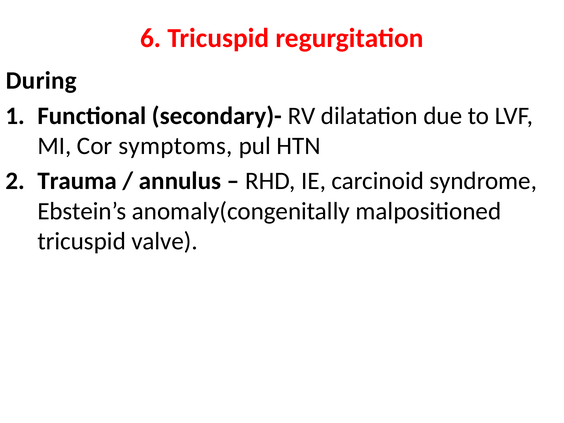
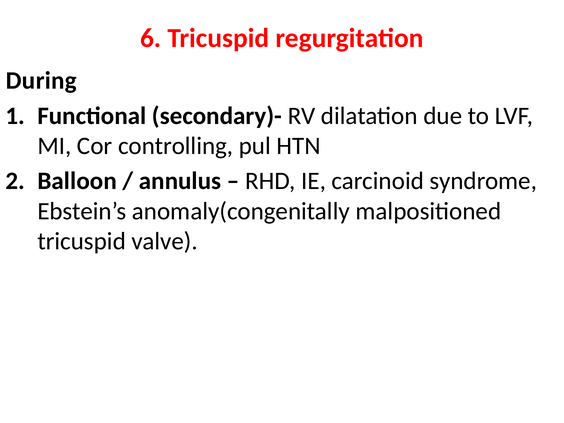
symptoms: symptoms -> controlling
Trauma: Trauma -> Balloon
